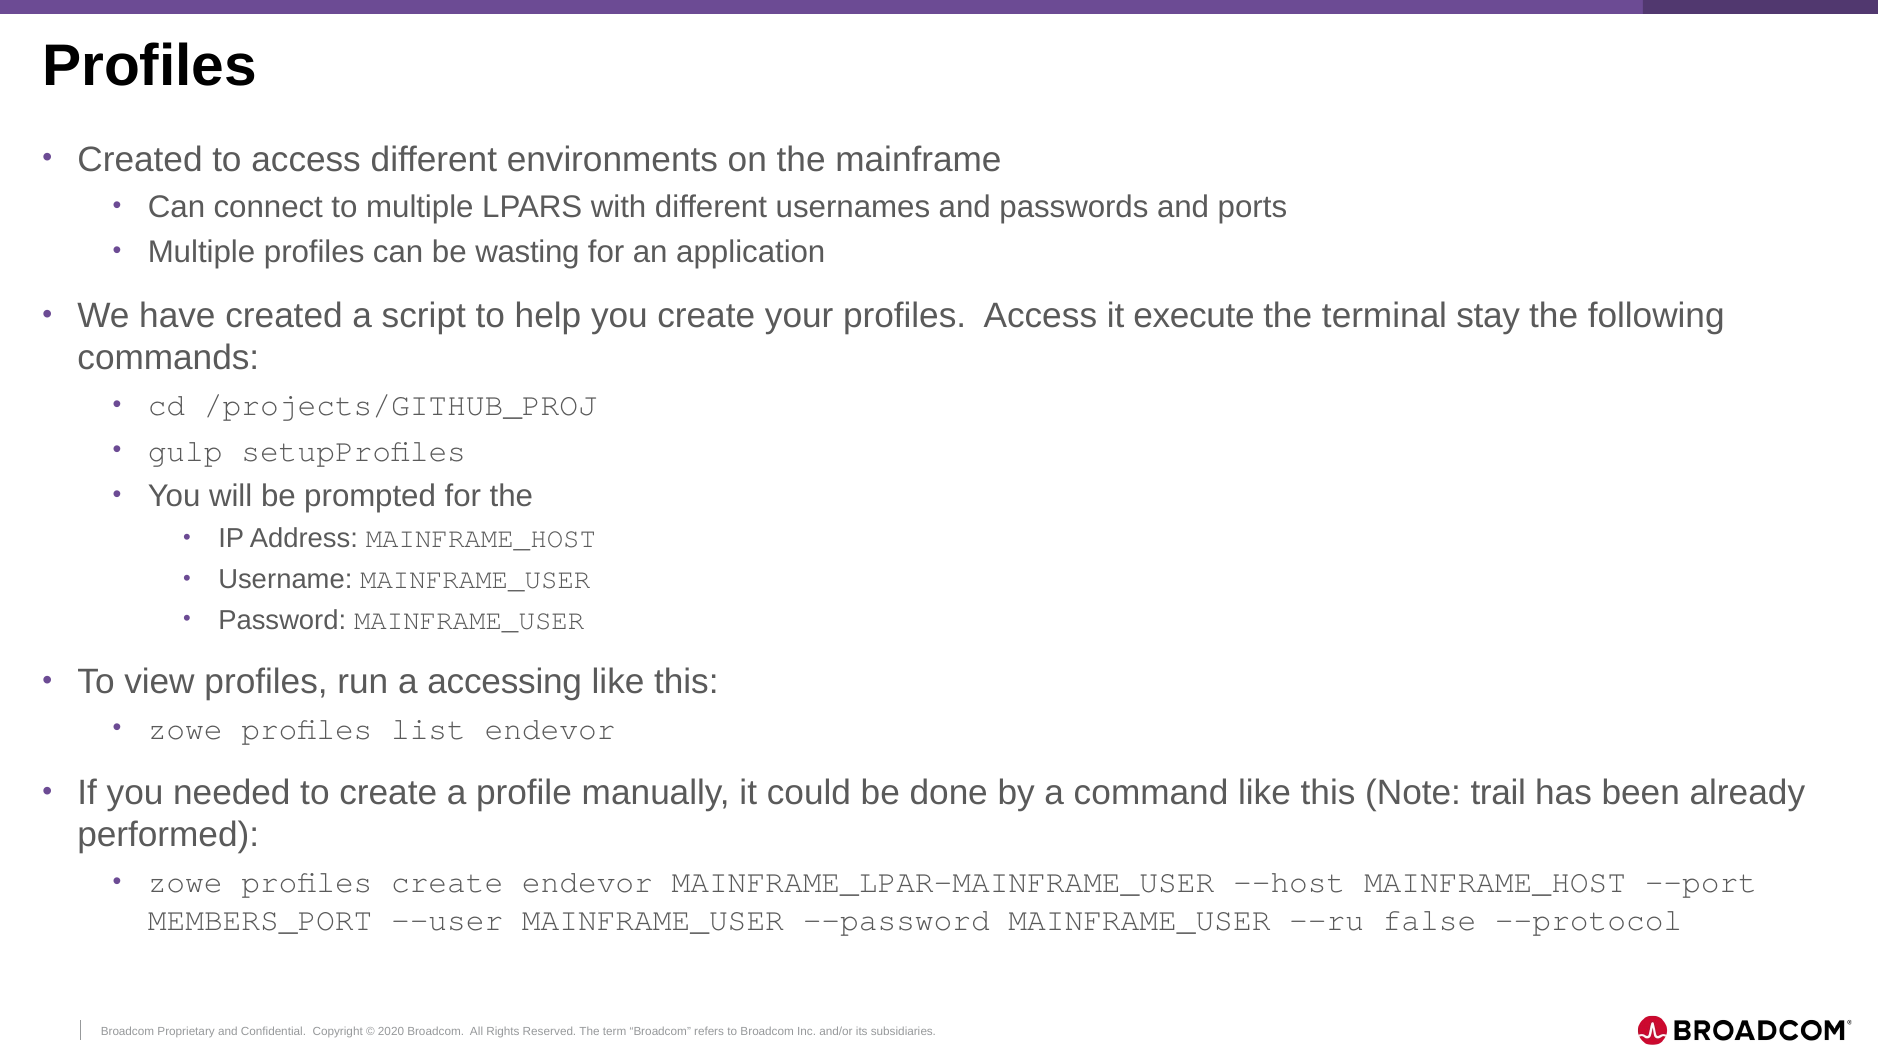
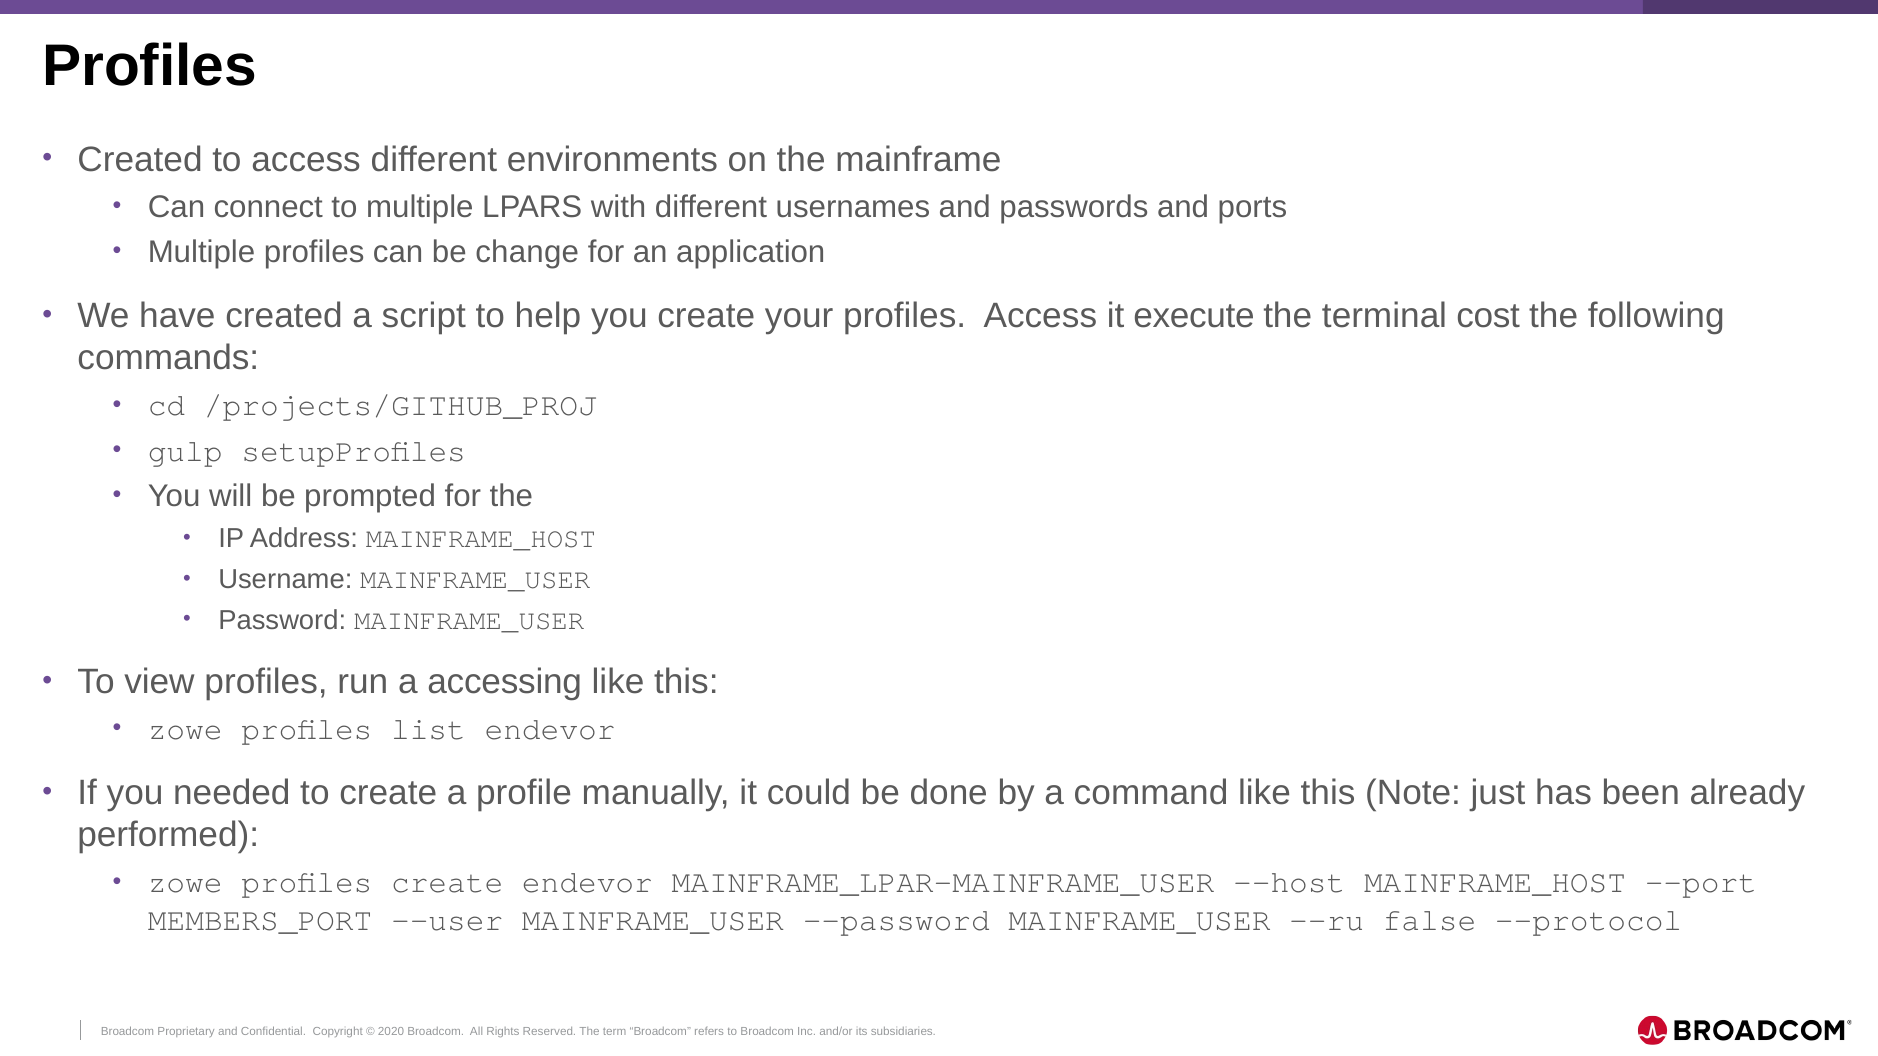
wasting: wasting -> change
stay: stay -> cost
trail: trail -> just
